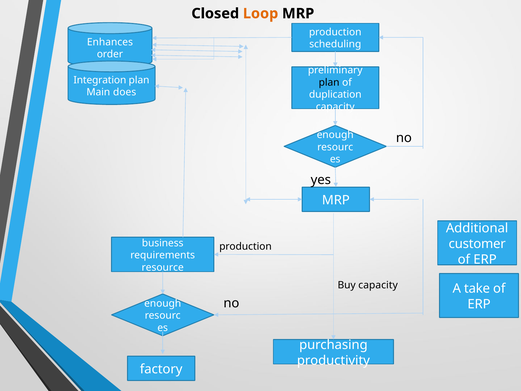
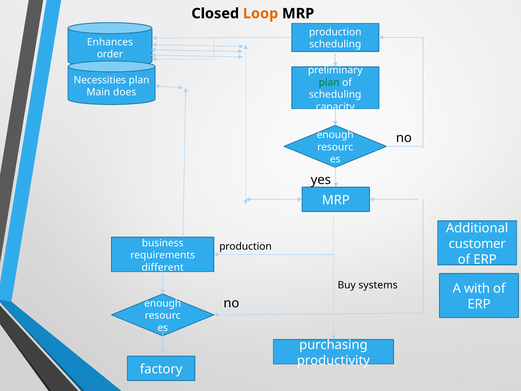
Integration: Integration -> Necessities
plan at (329, 82) colour: black -> green
duplication at (335, 94): duplication -> scheduling
resource: resource -> different
Buy capacity: capacity -> systems
take: take -> with
